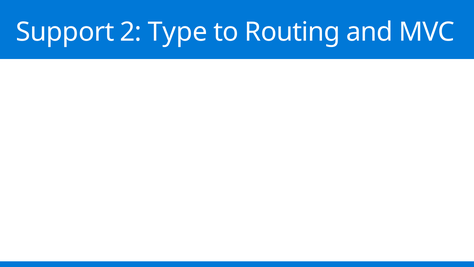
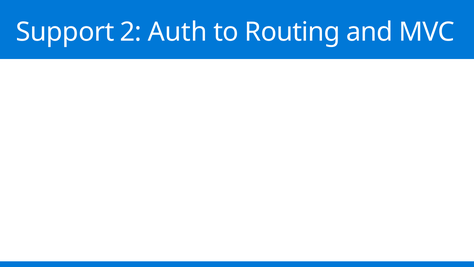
Type: Type -> Auth
